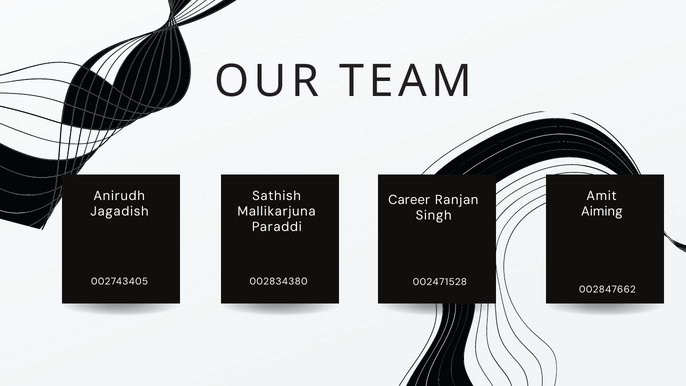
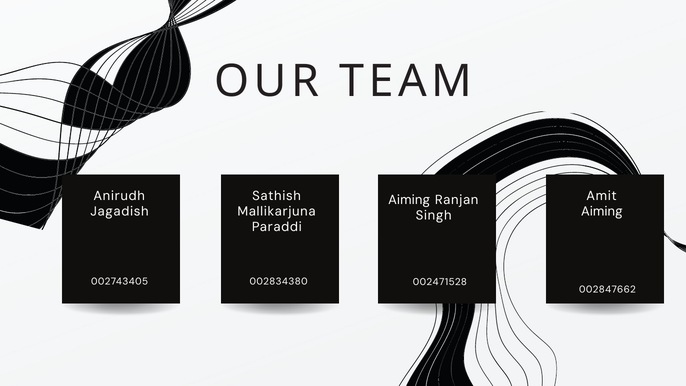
Career at (409, 200): Career -> Aiming
